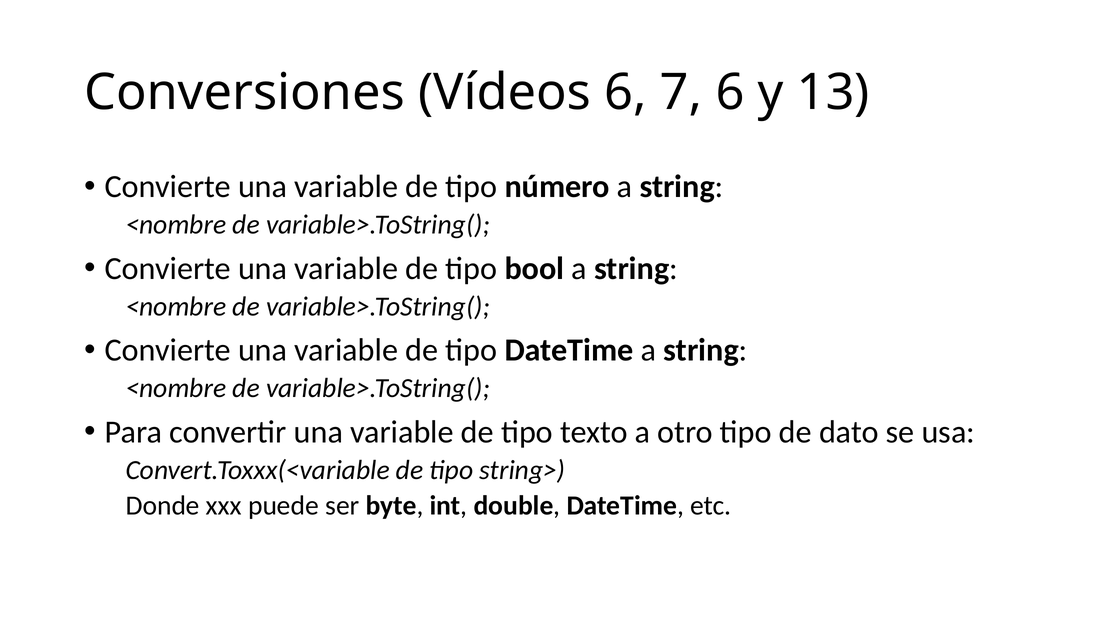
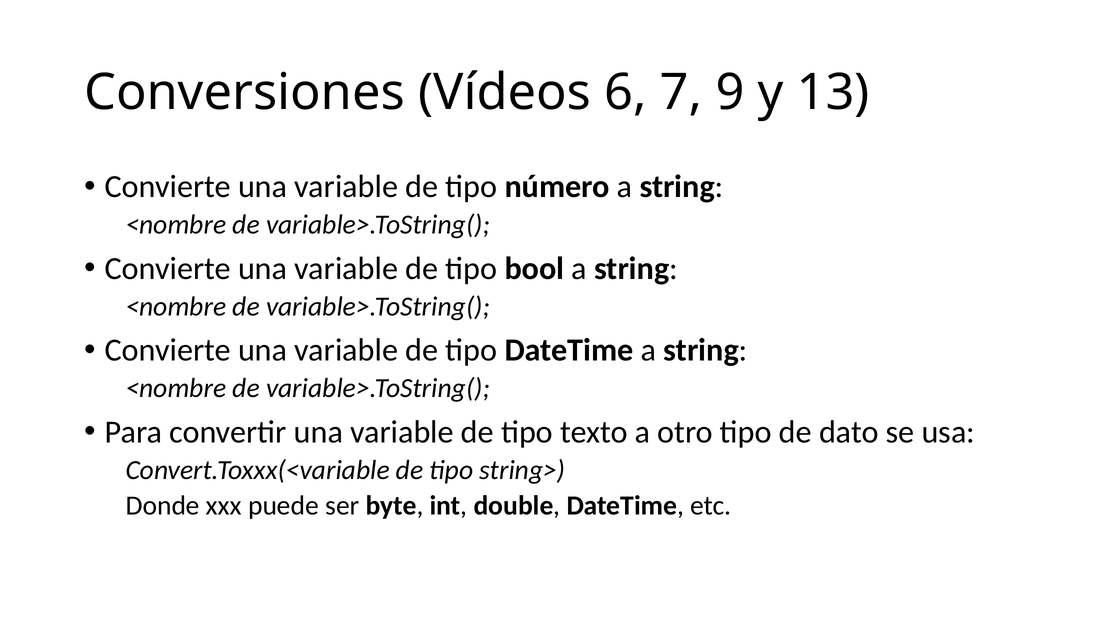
7 6: 6 -> 9
